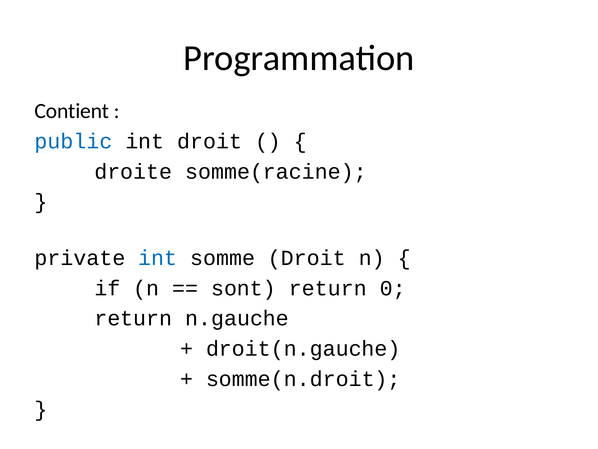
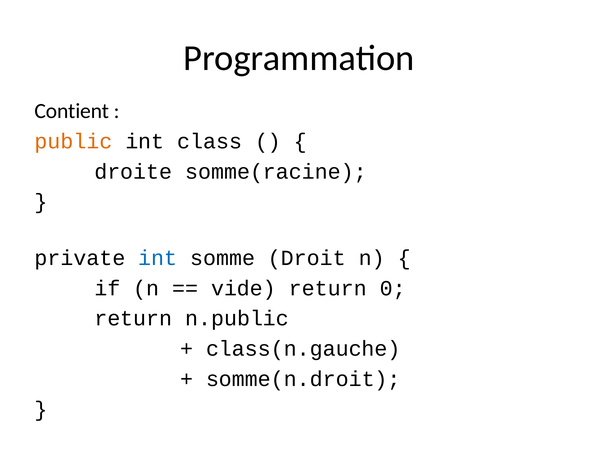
public colour: blue -> orange
int droit: droit -> class
sont: sont -> vide
n.gauche: n.gauche -> n.public
droit(n.gauche: droit(n.gauche -> class(n.gauche
